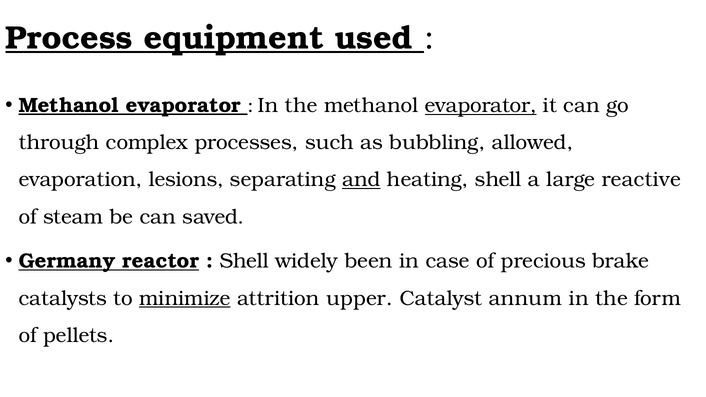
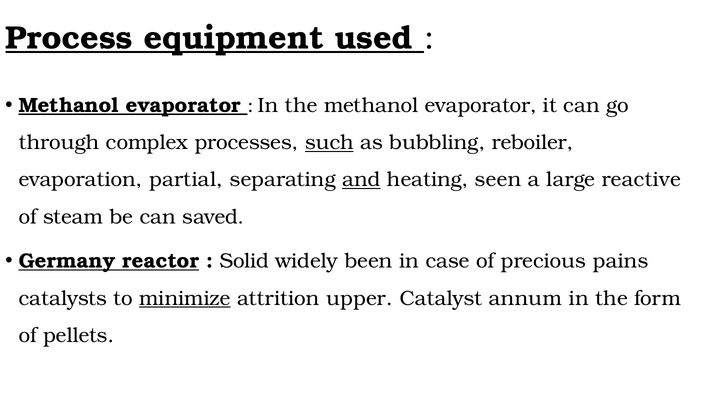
evaporator at (481, 106) underline: present -> none
such underline: none -> present
allowed: allowed -> reboiler
lesions: lesions -> partial
heating shell: shell -> seen
Shell at (244, 261): Shell -> Solid
brake: brake -> pains
